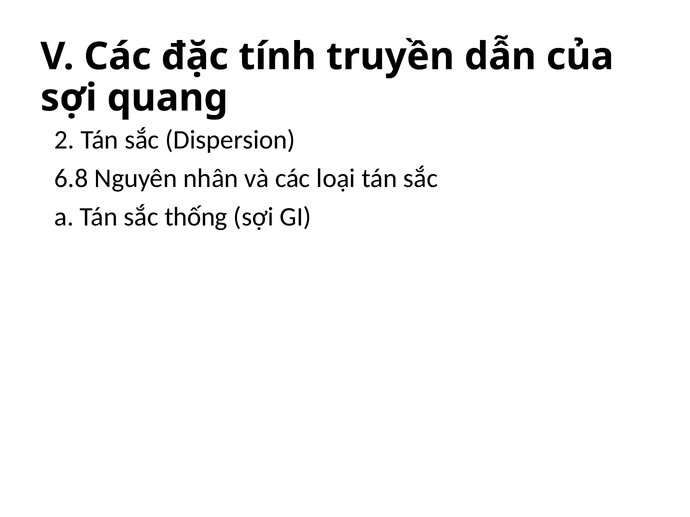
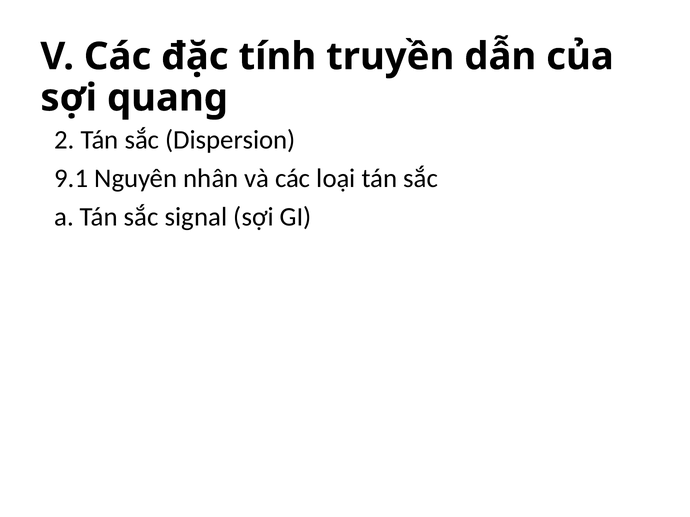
6.8: 6.8 -> 9.1
thống: thống -> signal
